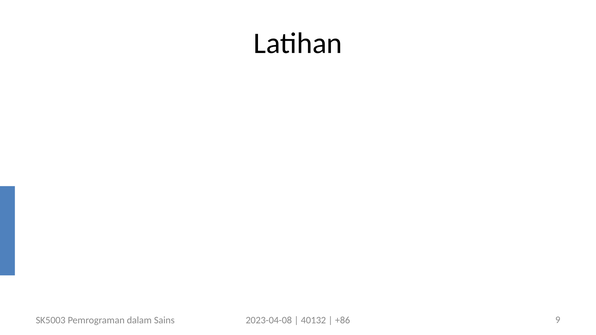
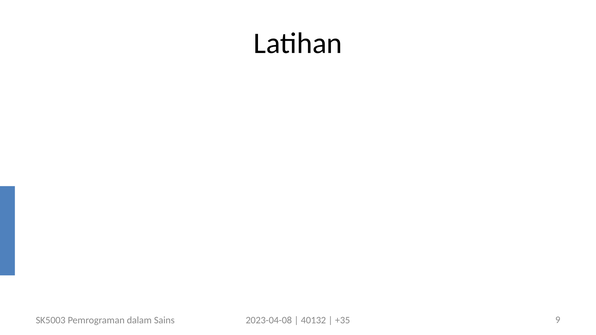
+86: +86 -> +35
